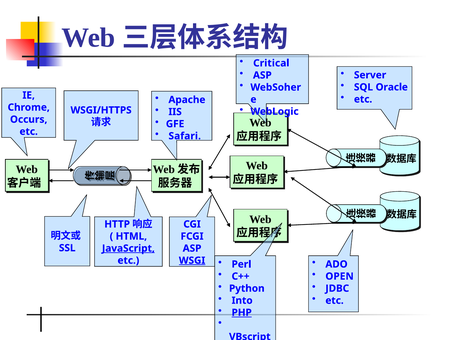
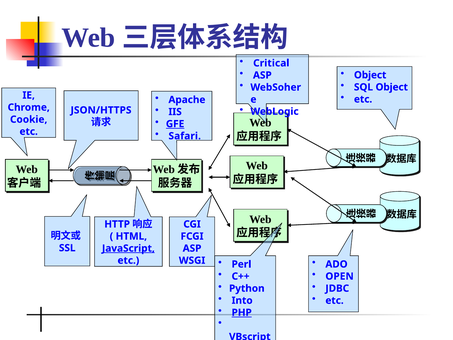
Server at (370, 75): Server -> Object
SQL Oracle: Oracle -> Object
WSGI/HTTPS: WSGI/HTTPS -> JSON/HTTPS
Occurs: Occurs -> Cookie
GFE underline: none -> present
WSGI underline: present -> none
